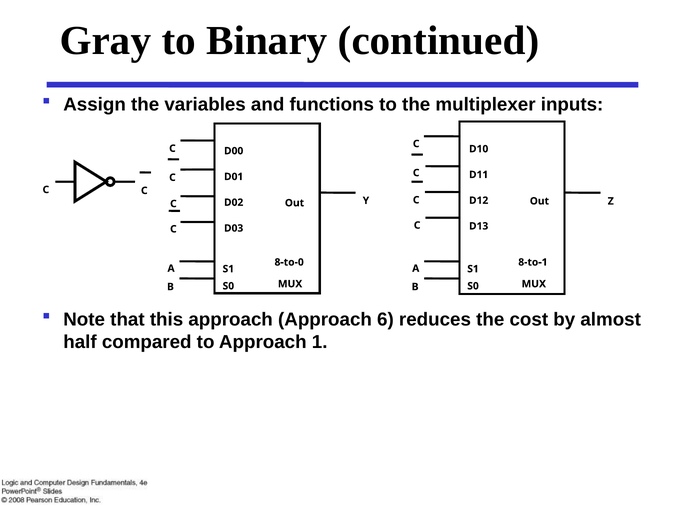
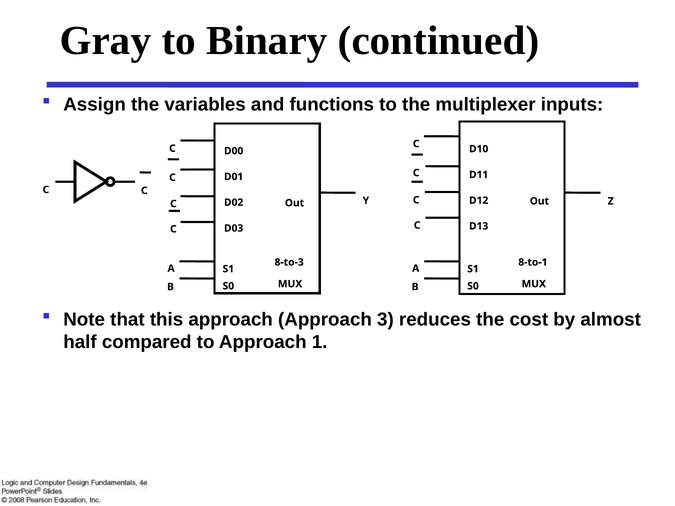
8-to-0: 8-to-0 -> 8-to-3
6: 6 -> 3
